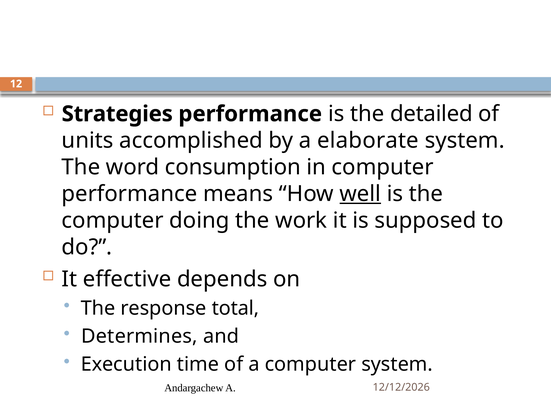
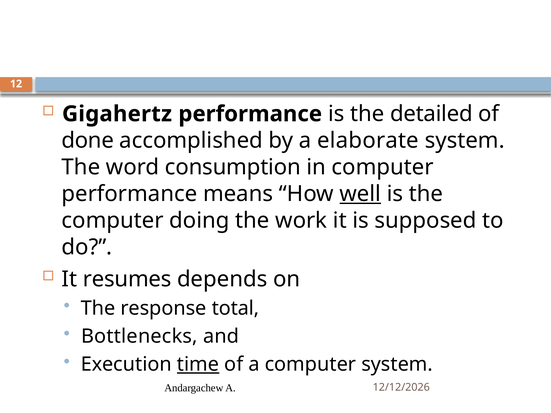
Strategies: Strategies -> Gigahertz
units: units -> done
effective: effective -> resumes
Determines: Determines -> Bottlenecks
time underline: none -> present
